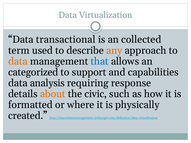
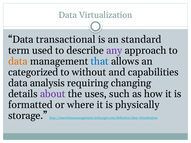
collected: collected -> standard
any colour: orange -> purple
support: support -> without
response: response -> changing
about colour: orange -> purple
civic: civic -> uses
created: created -> storage
